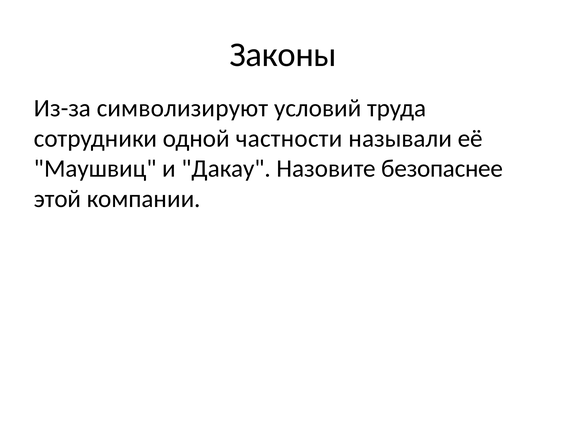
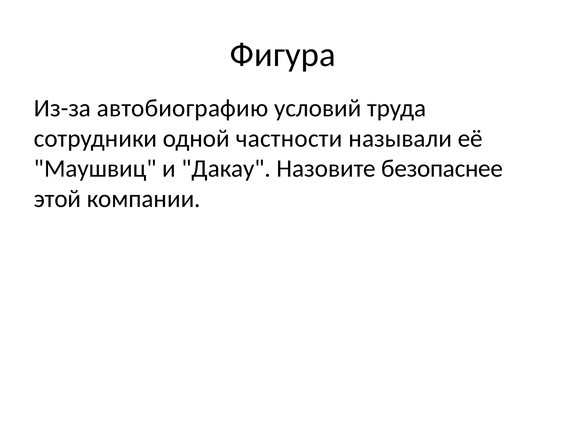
Законы: Законы -> Фигура
символизируют: символизируют -> автобиографию
